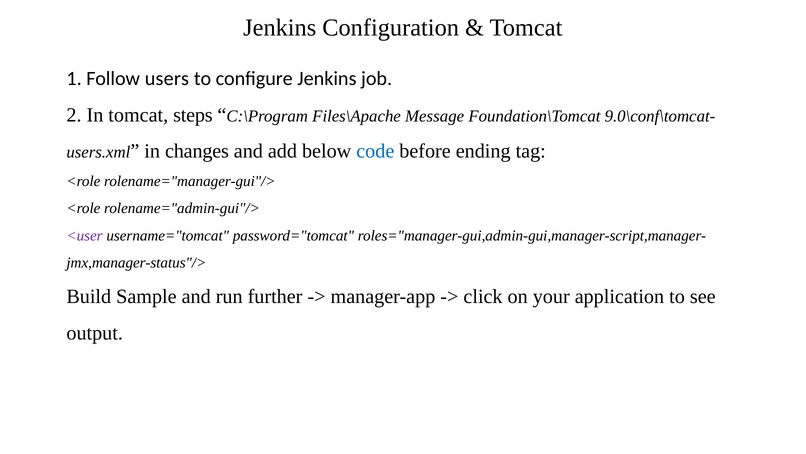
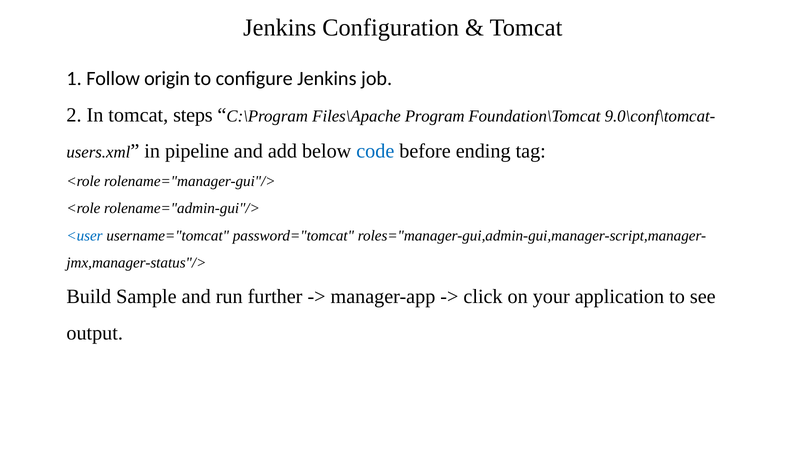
users: users -> origin
Message: Message -> Program
changes: changes -> pipeline
<user colour: purple -> blue
